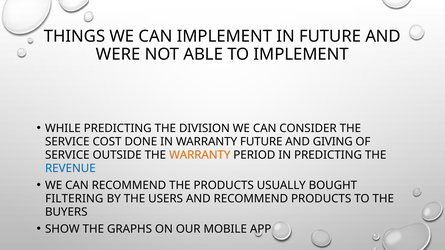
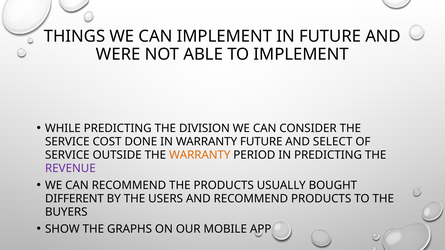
GIVING: GIVING -> SELECT
REVENUE colour: blue -> purple
FILTERING: FILTERING -> DIFFERENT
